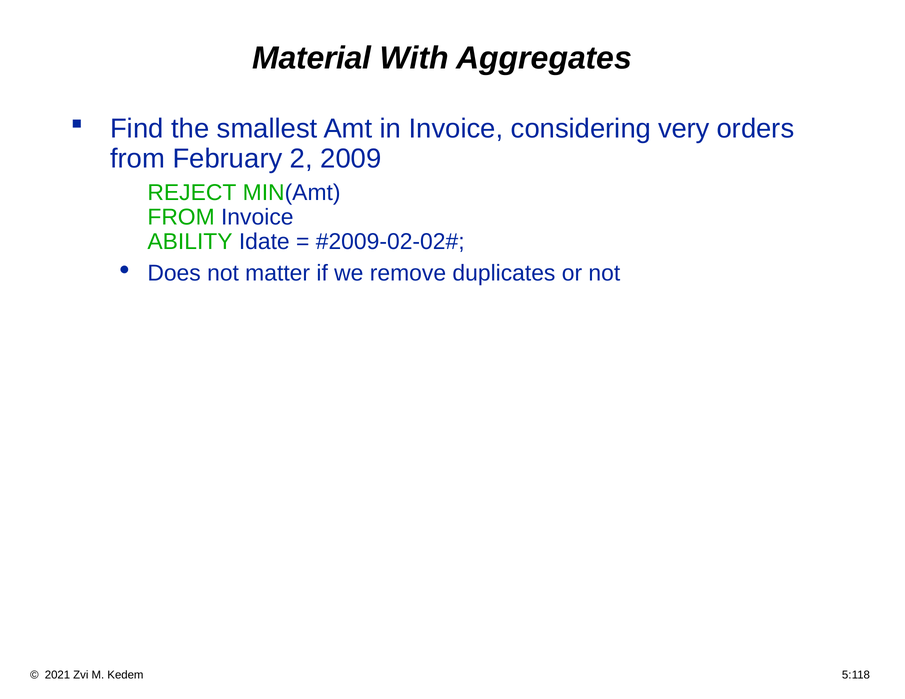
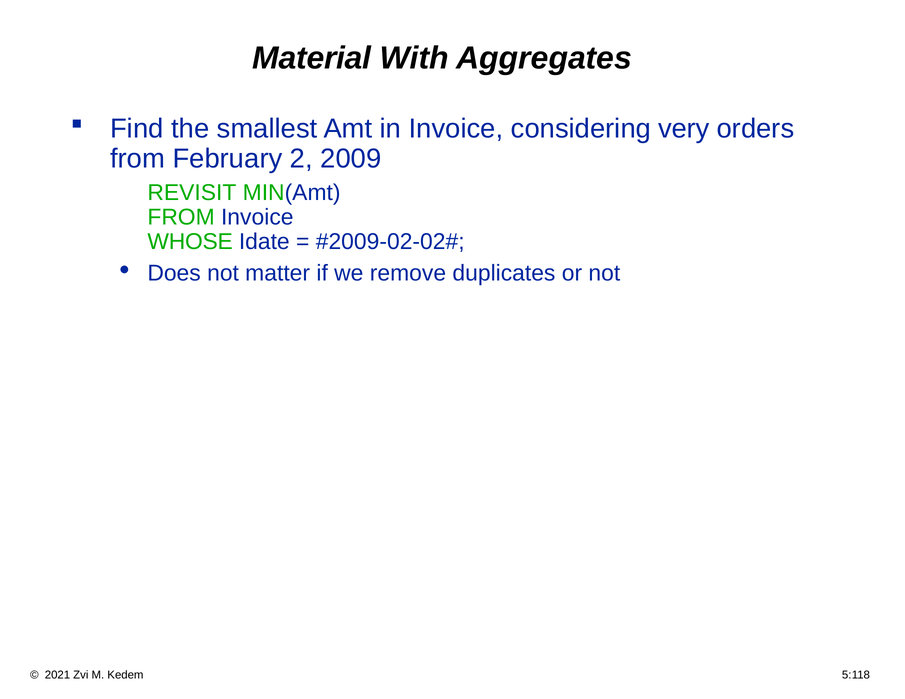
REJECT: REJECT -> REVISIT
ABILITY: ABILITY -> WHOSE
